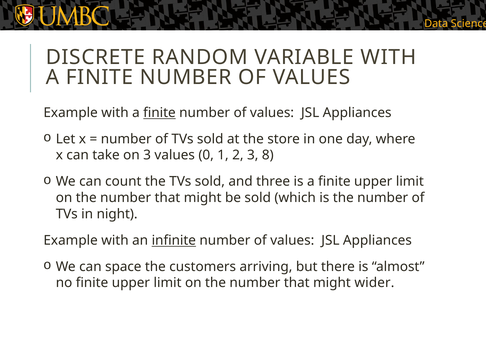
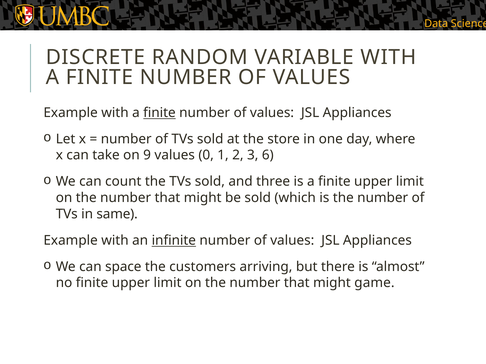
on 3: 3 -> 9
8: 8 -> 6
night: night -> same
wider: wider -> game
